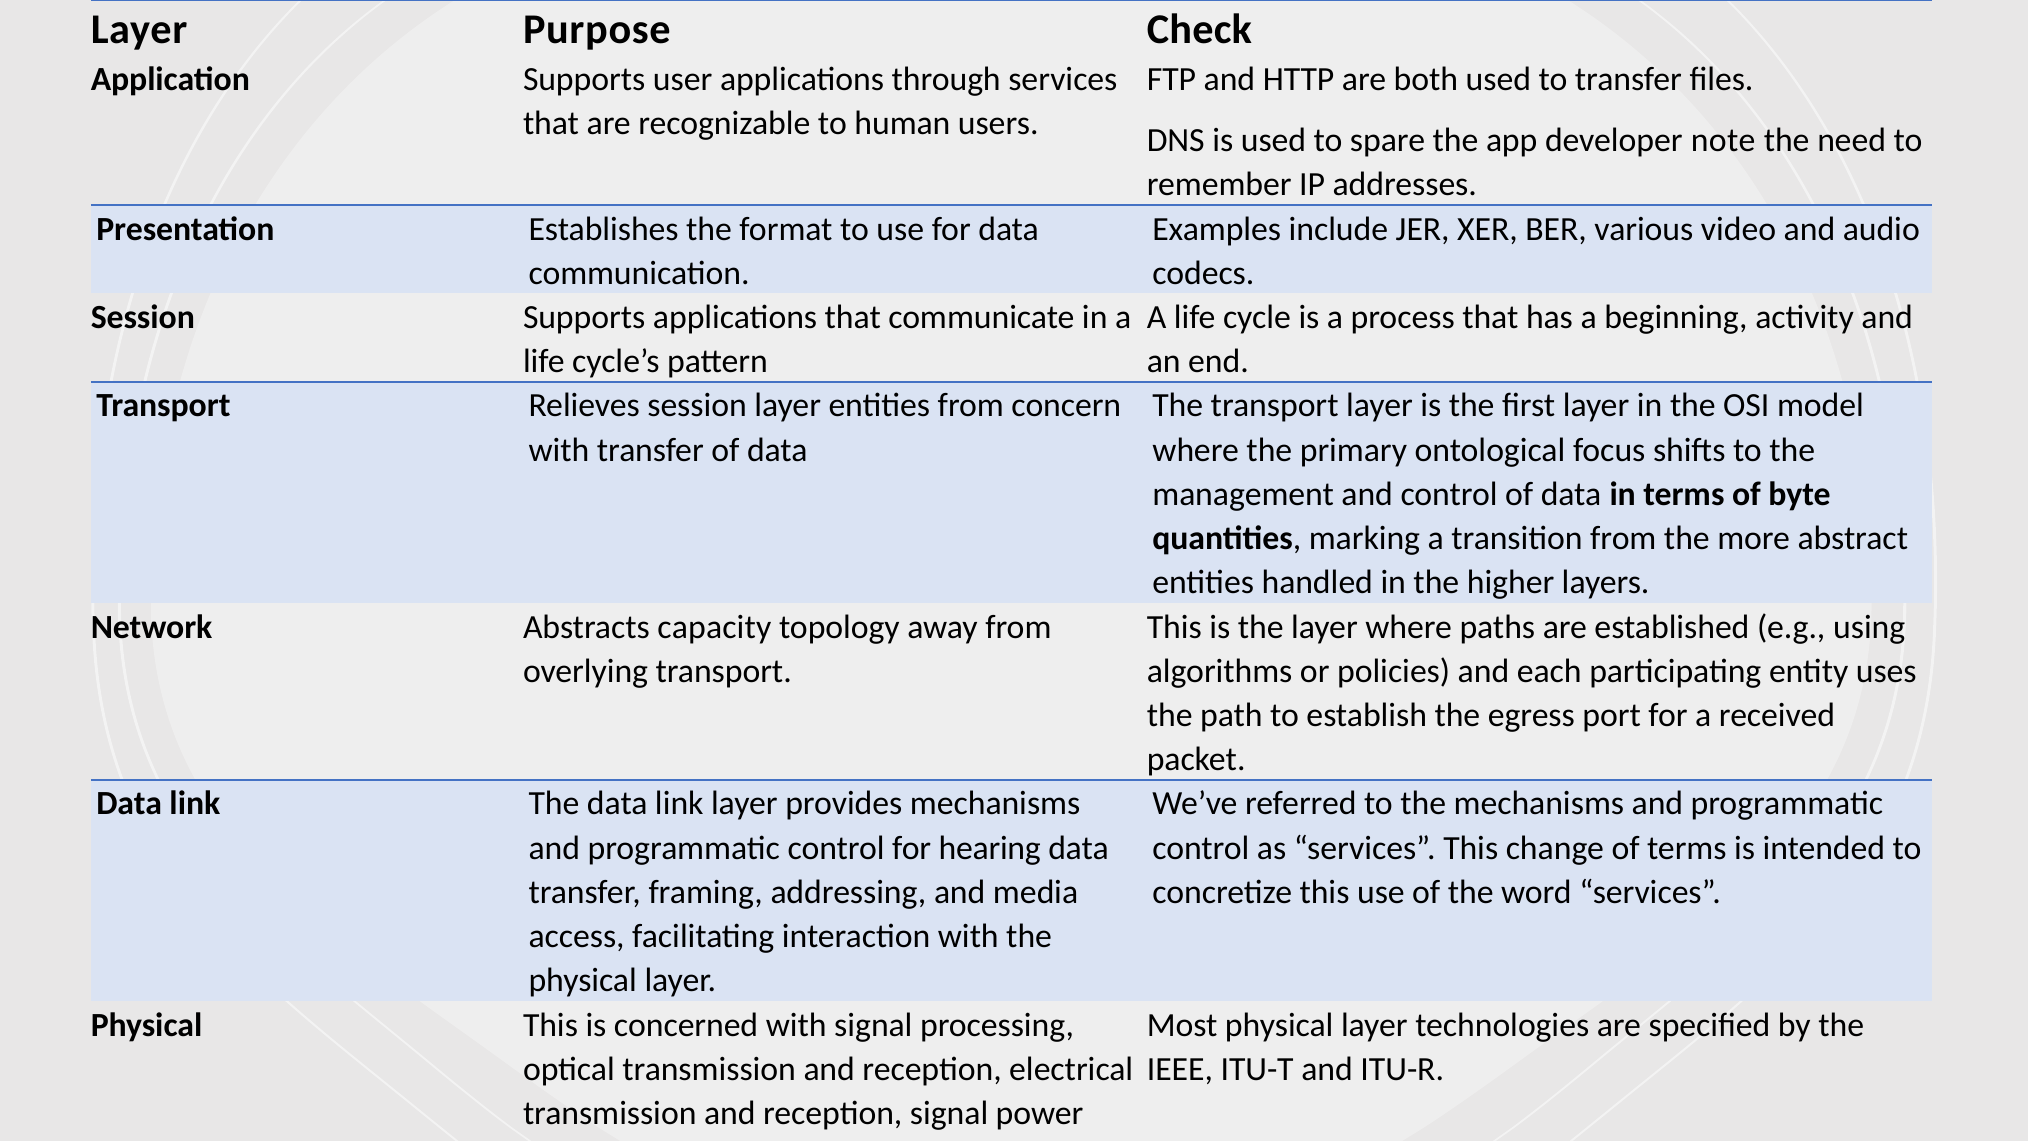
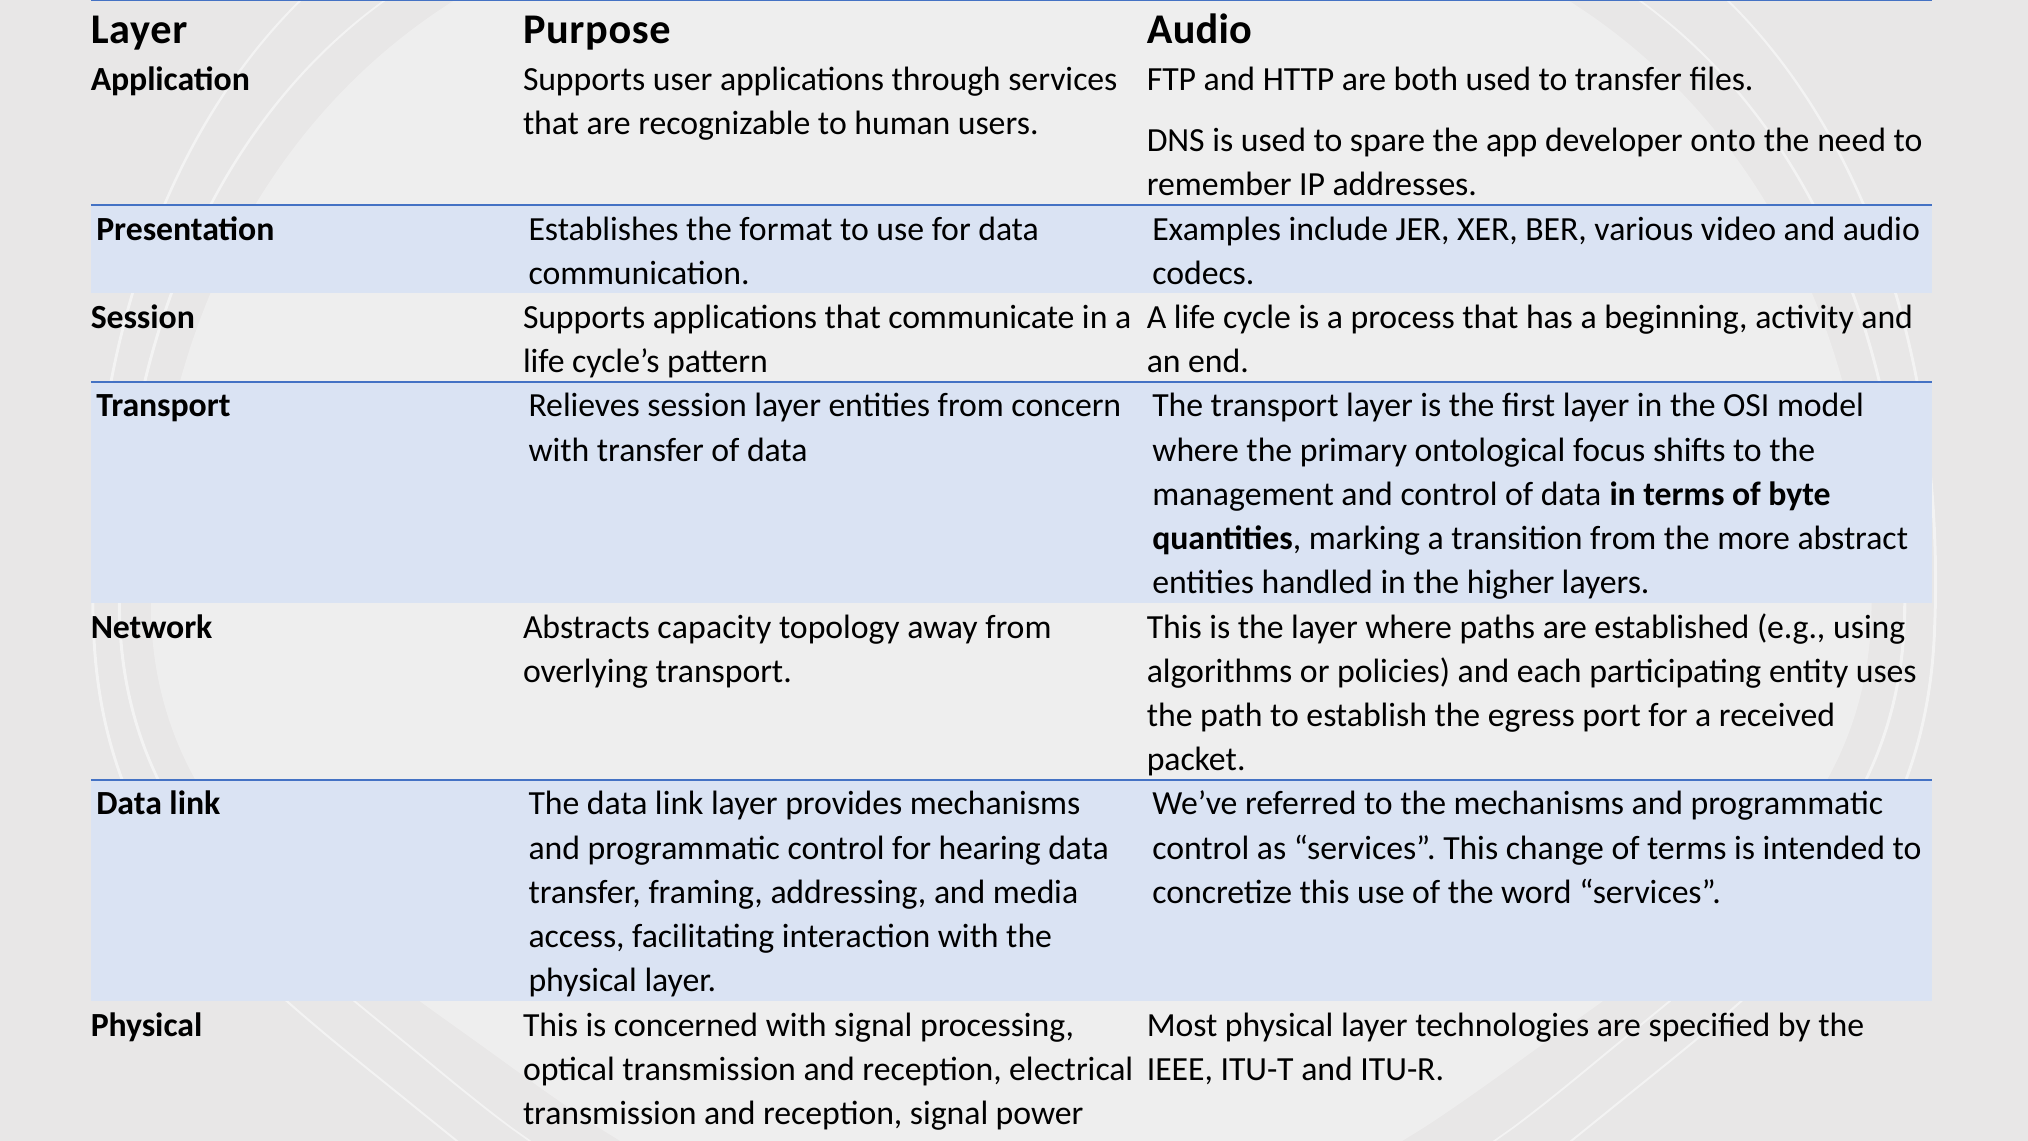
Purpose Check: Check -> Audio
note: note -> onto
